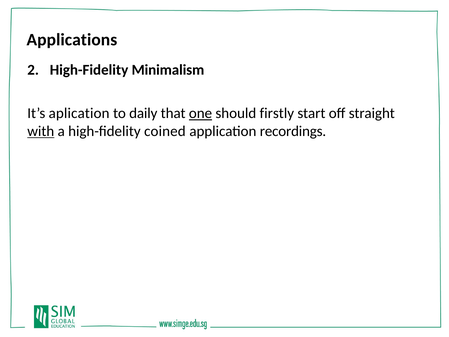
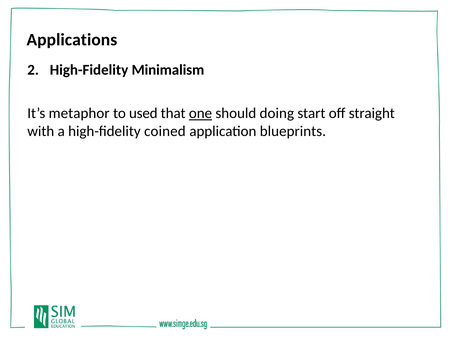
aplication: aplication -> metaphor
daily: daily -> used
firstly: firstly -> doing
with underline: present -> none
recordings: recordings -> blueprints
